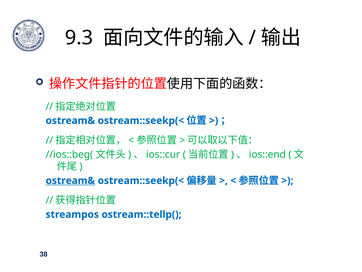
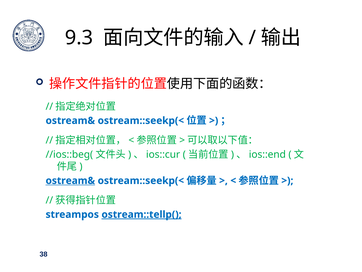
ostream::tellp( underline: none -> present
